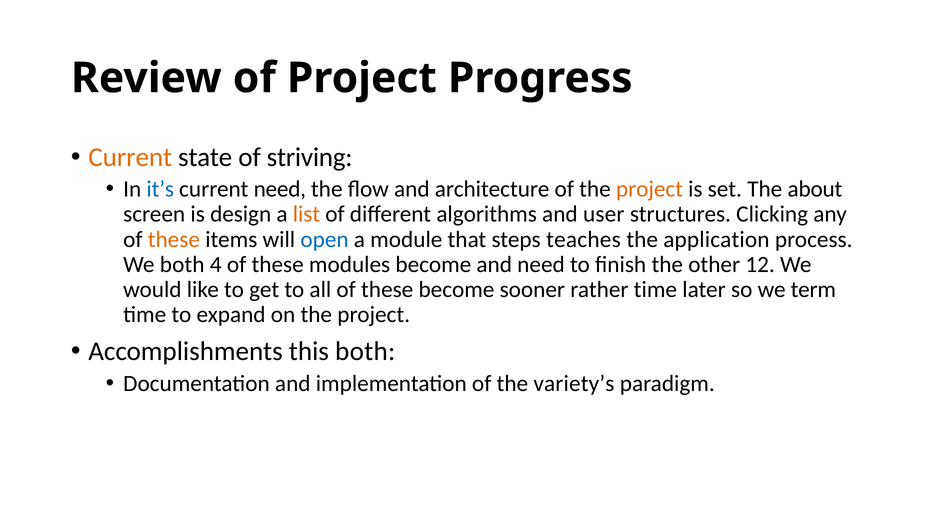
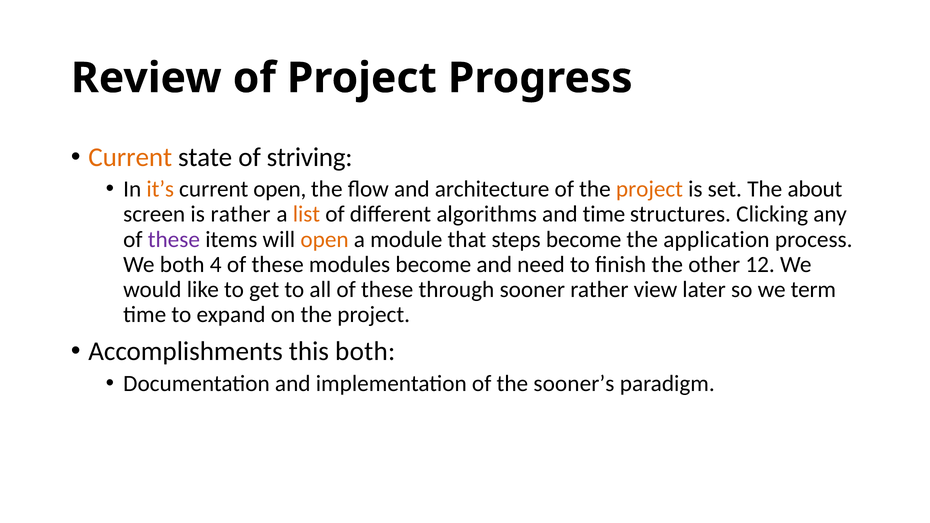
it’s colour: blue -> orange
current need: need -> open
is design: design -> rather
and user: user -> time
these at (174, 239) colour: orange -> purple
open at (325, 239) colour: blue -> orange
steps teaches: teaches -> become
these become: become -> through
rather time: time -> view
variety’s: variety’s -> sooner’s
